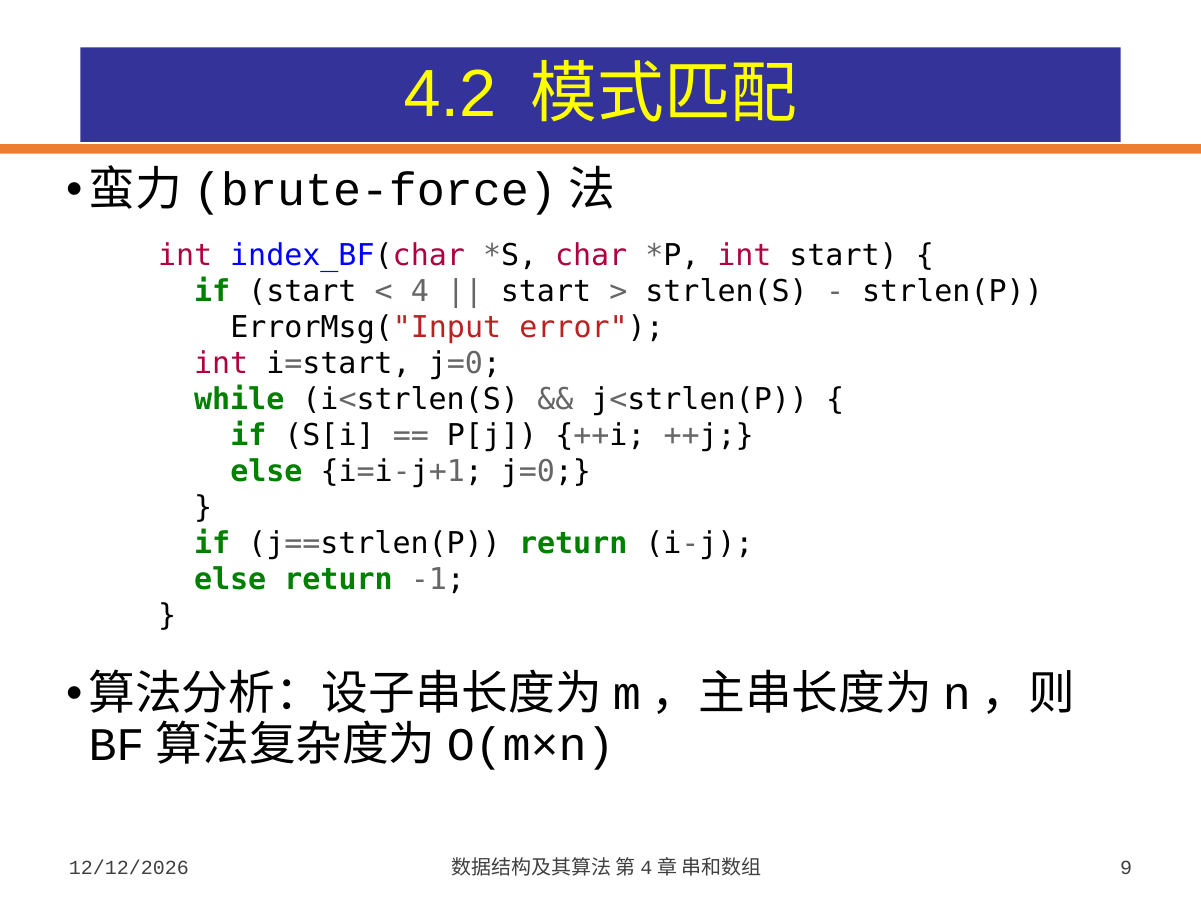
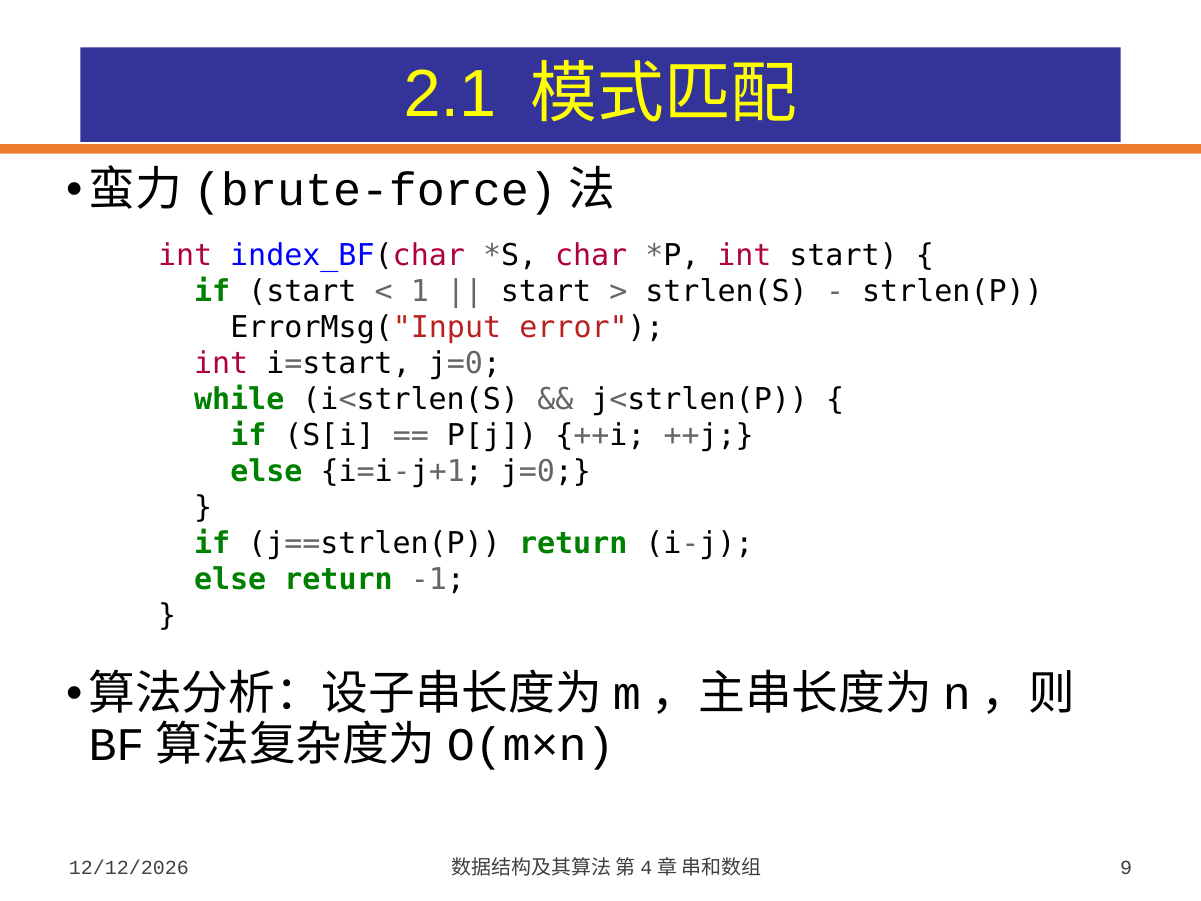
4.2: 4.2 -> 2.1
4: 4 -> 1
